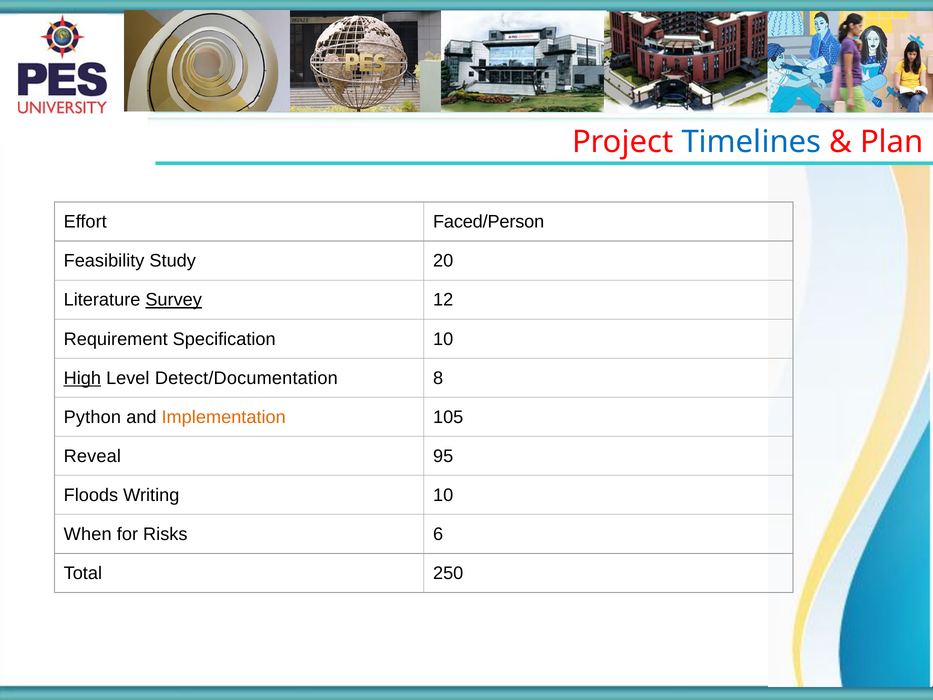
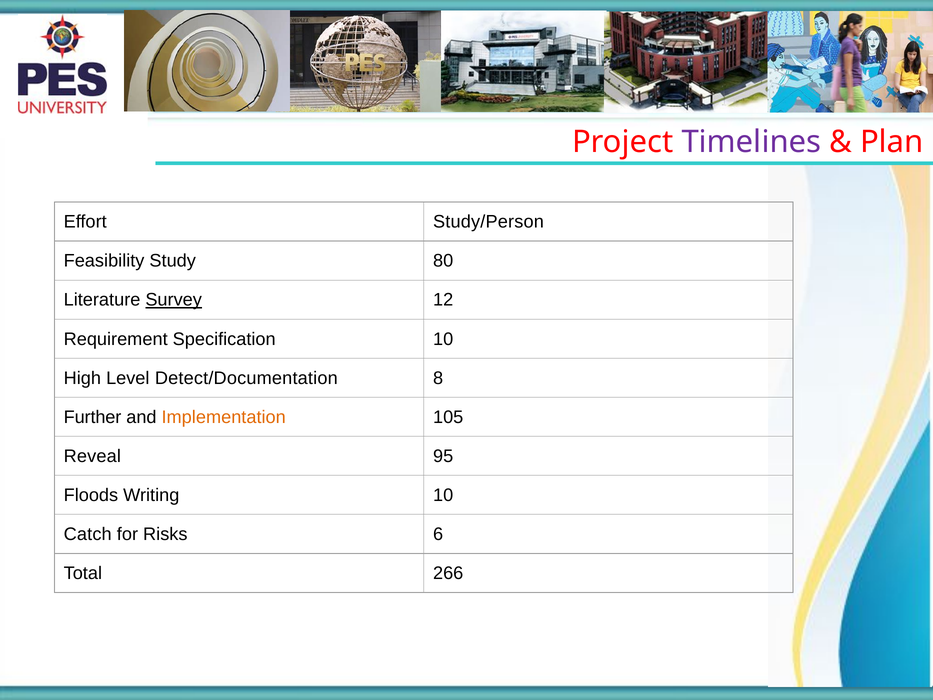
Timelines colour: blue -> purple
Faced/Person: Faced/Person -> Study/Person
20: 20 -> 80
High underline: present -> none
Python: Python -> Further
When: When -> Catch
250: 250 -> 266
